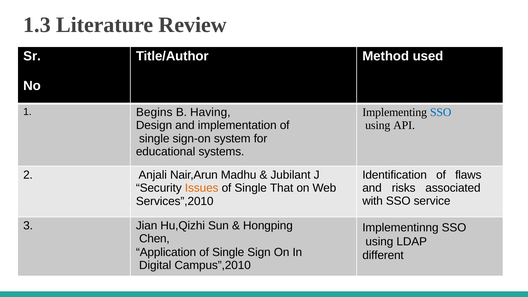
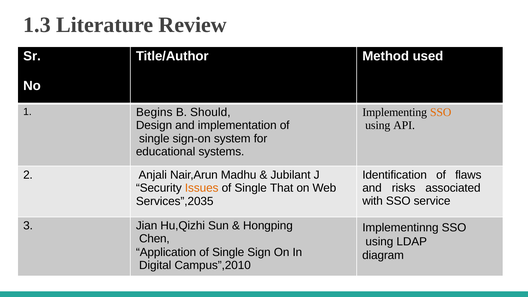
SSO at (441, 112) colour: blue -> orange
Having: Having -> Should
Services”,2010: Services”,2010 -> Services”,2035
different: different -> diagram
